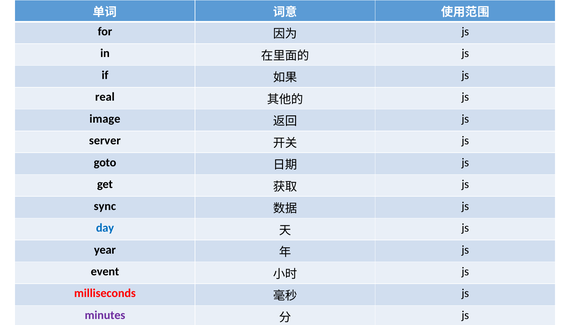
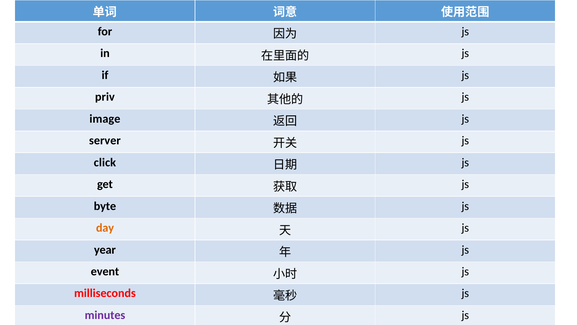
real: real -> priv
goto: goto -> click
sync: sync -> byte
day colour: blue -> orange
